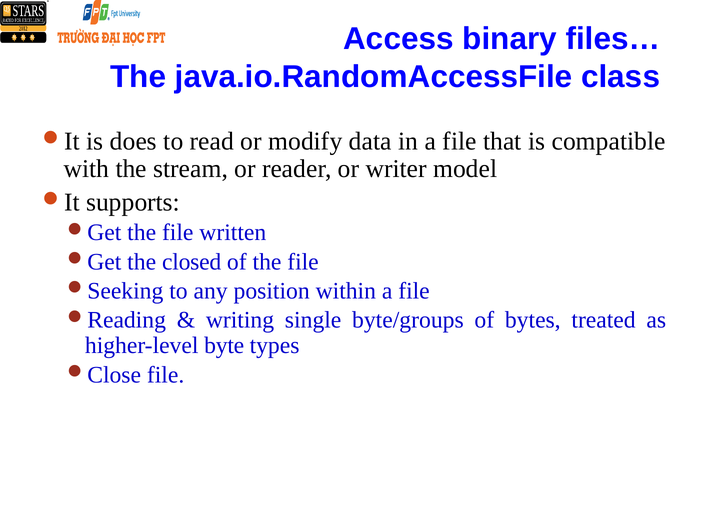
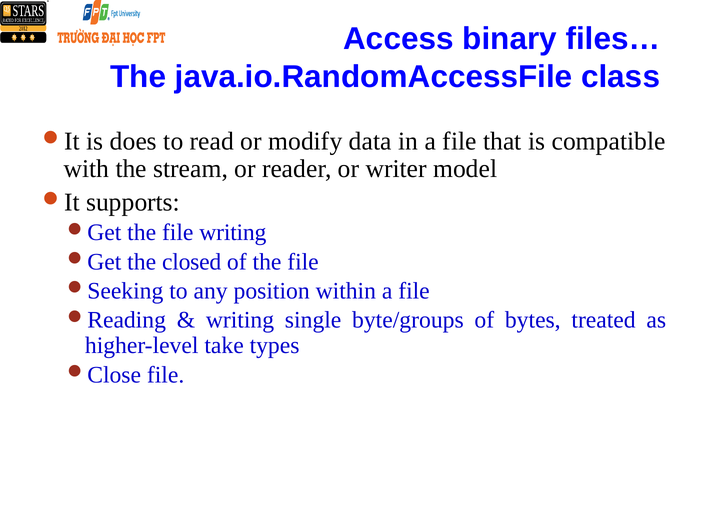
file written: written -> writing
byte: byte -> take
